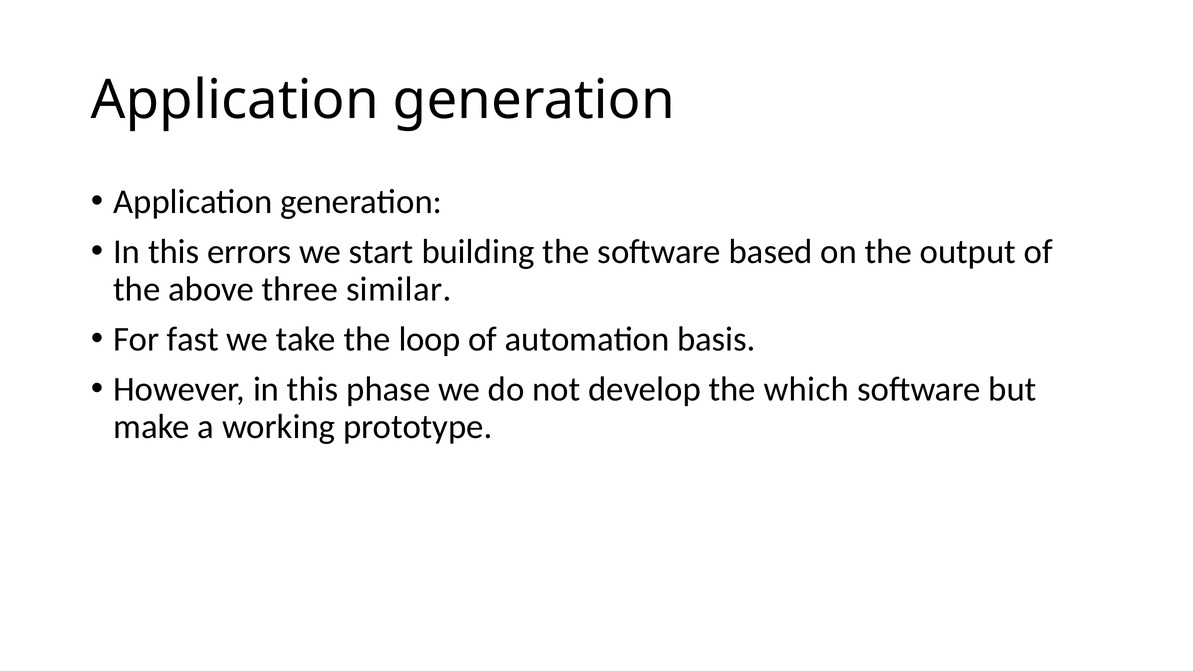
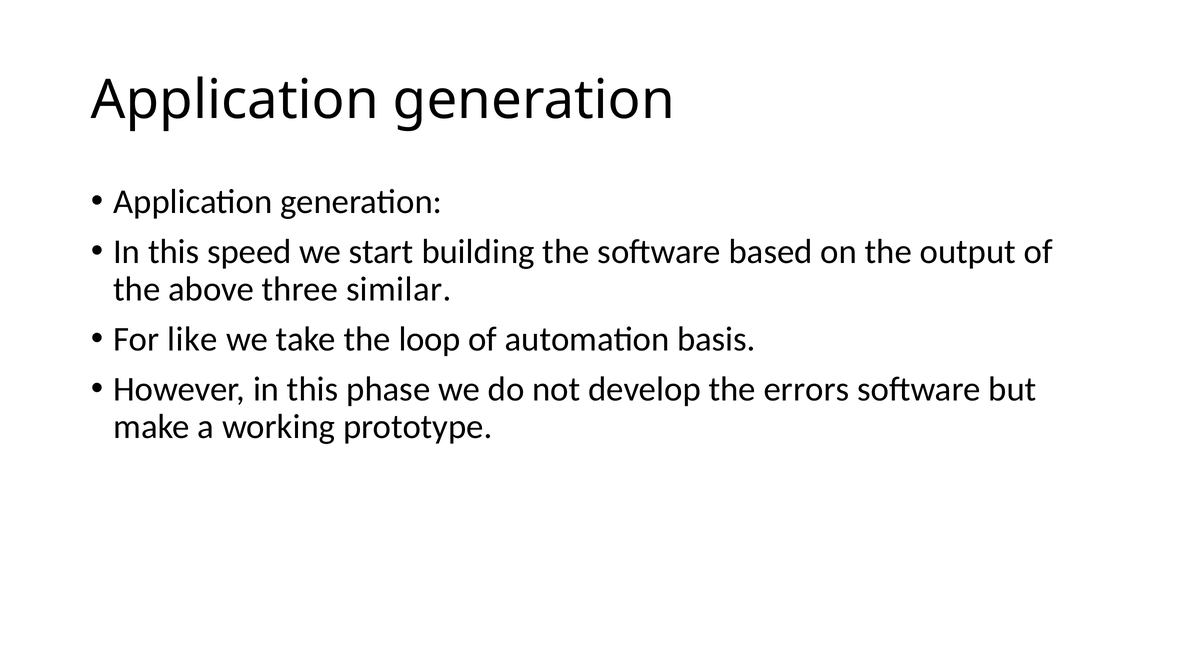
errors: errors -> speed
fast: fast -> like
which: which -> errors
